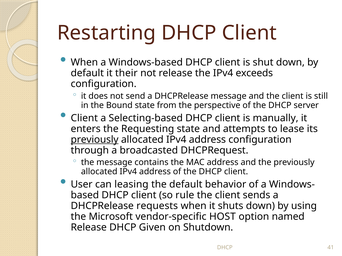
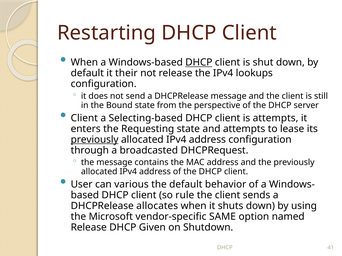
DHCP at (199, 63) underline: none -> present
exceeds: exceeds -> lookups
is manually: manually -> attempts
leasing: leasing -> various
requests: requests -> allocates
HOST: HOST -> SAME
